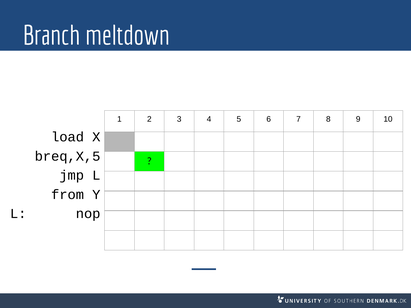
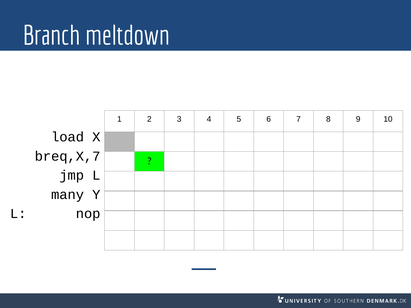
breq,X,5: breq,X,5 -> breq,X,7
from: from -> many
